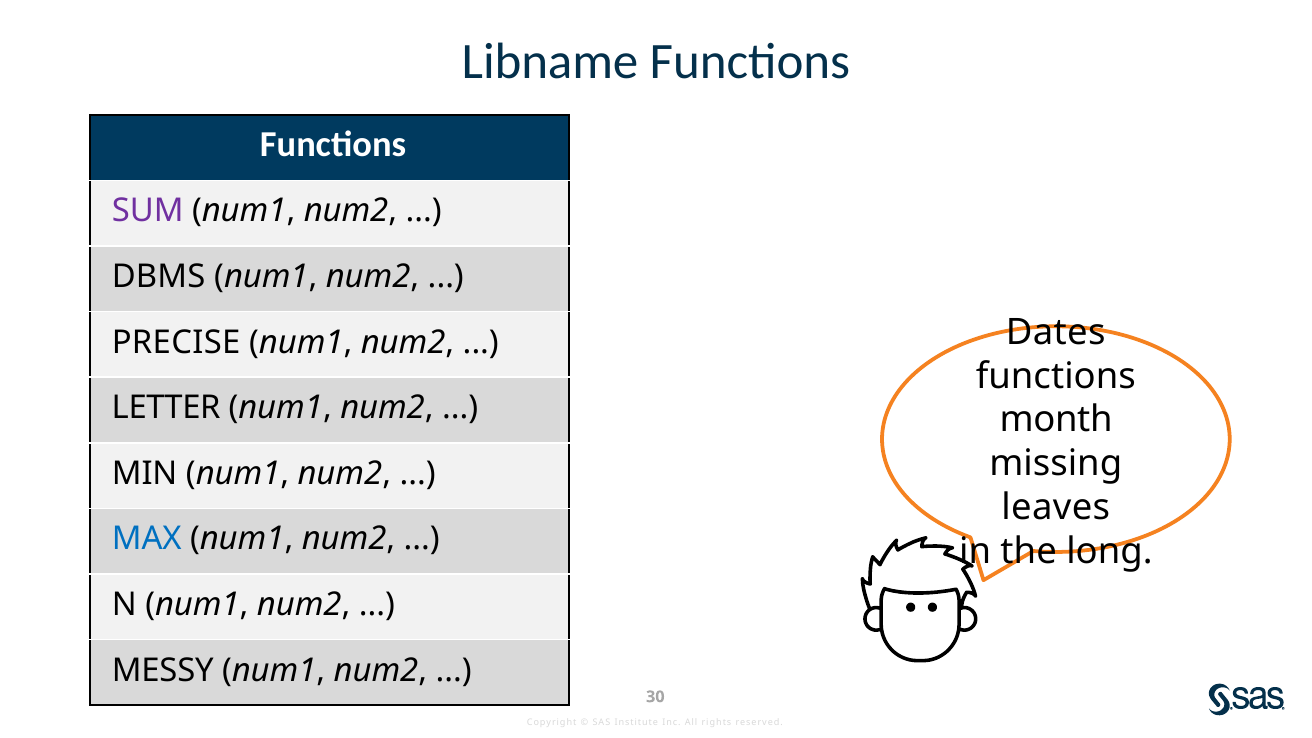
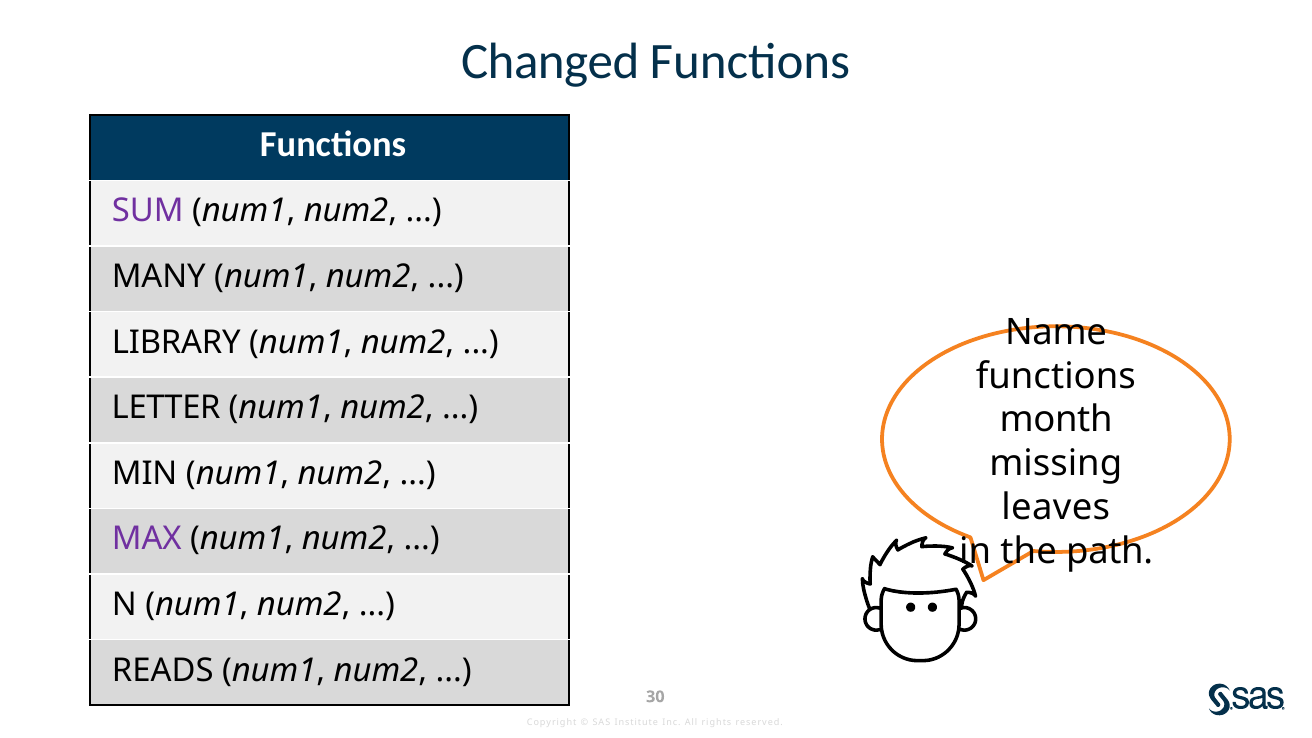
Libname: Libname -> Changed
DBMS: DBMS -> MANY
Dates: Dates -> Name
PRECISE: PRECISE -> LIBRARY
MAX colour: blue -> purple
long: long -> path
MESSY: MESSY -> READS
